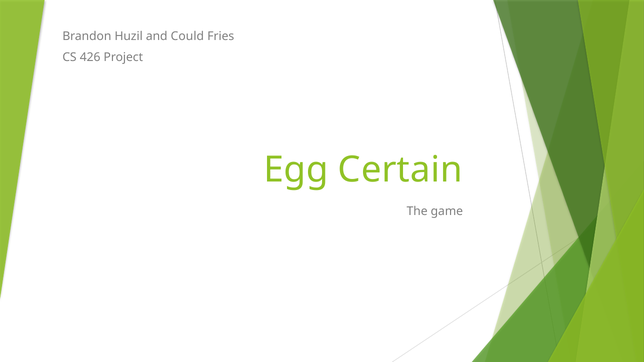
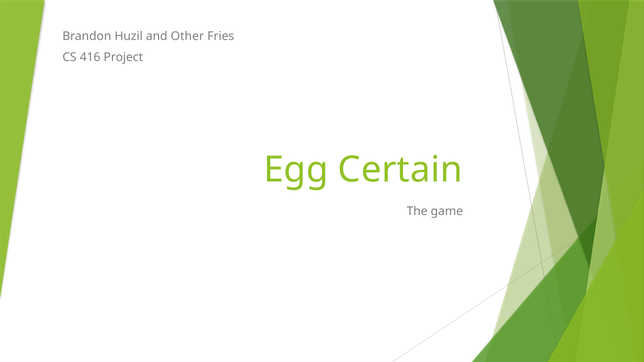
Could: Could -> Other
426: 426 -> 416
